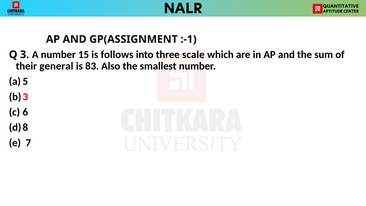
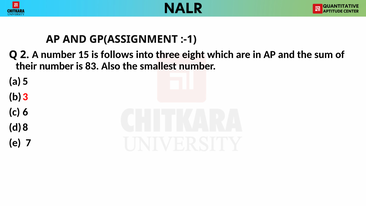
3: 3 -> 2
scale: scale -> eight
their general: general -> number
